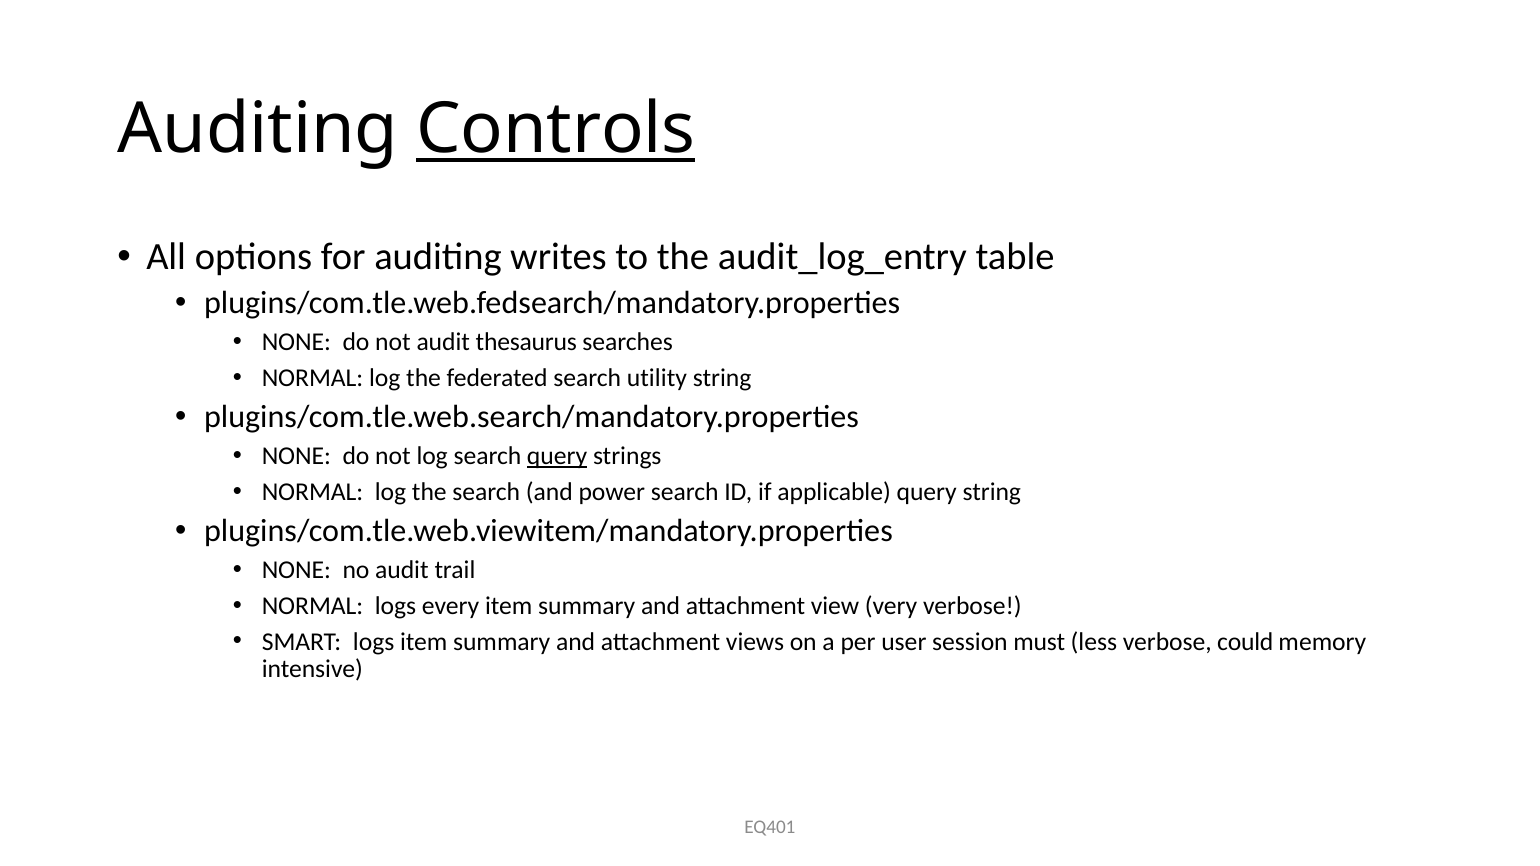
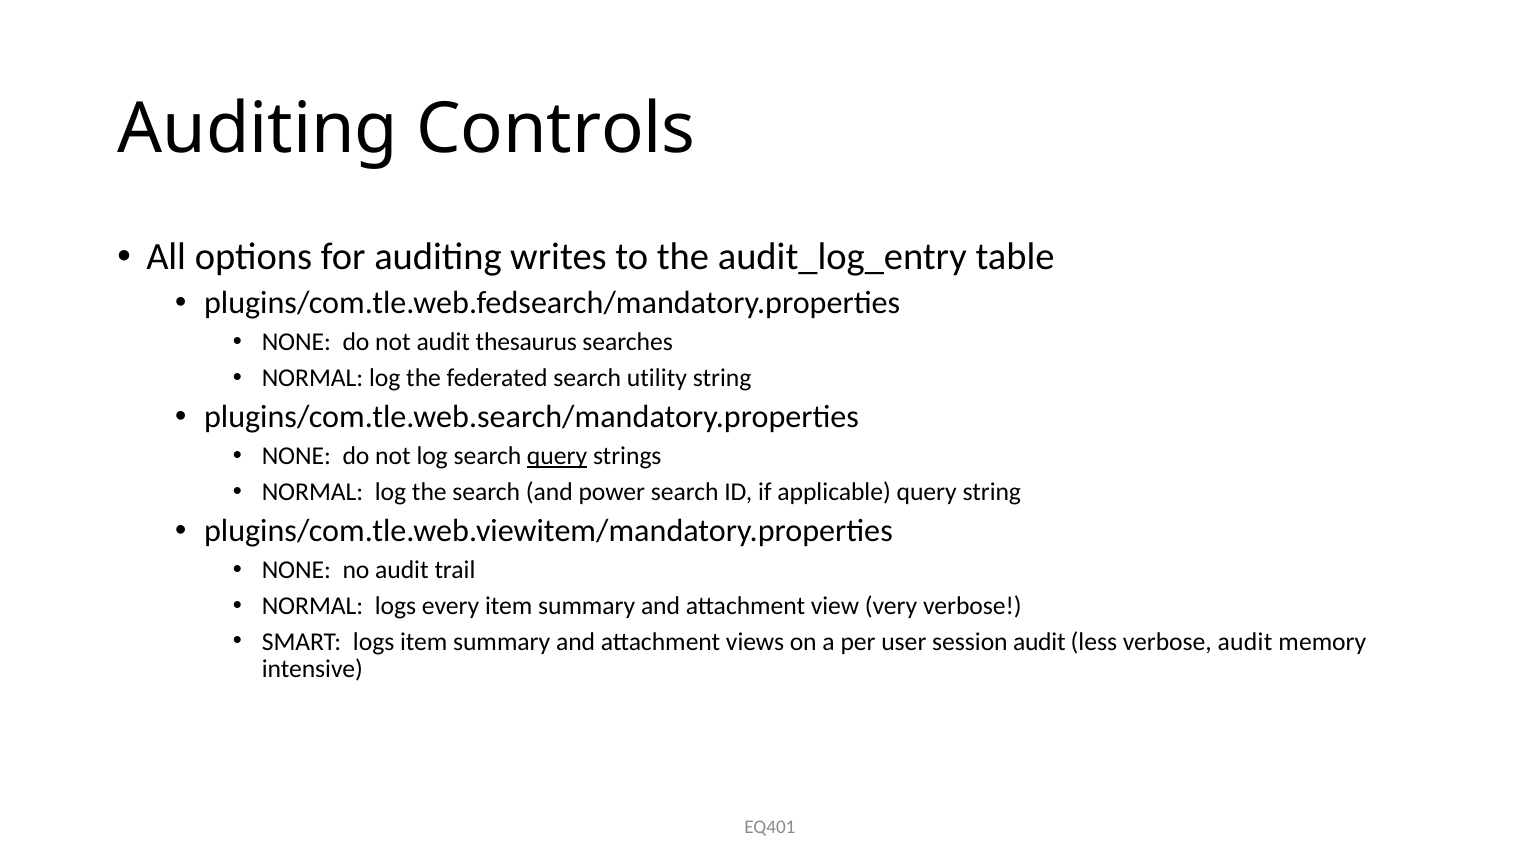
Controls underline: present -> none
session must: must -> audit
verbose could: could -> audit
